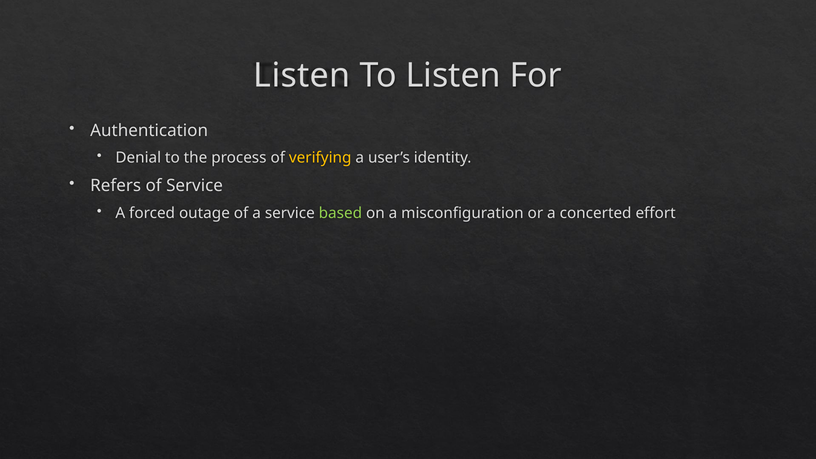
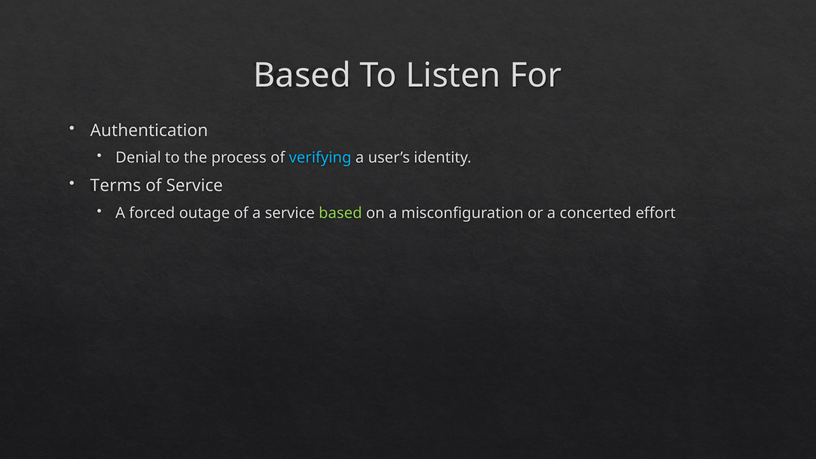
Listen at (302, 76): Listen -> Based
verifying colour: yellow -> light blue
Refers: Refers -> Terms
